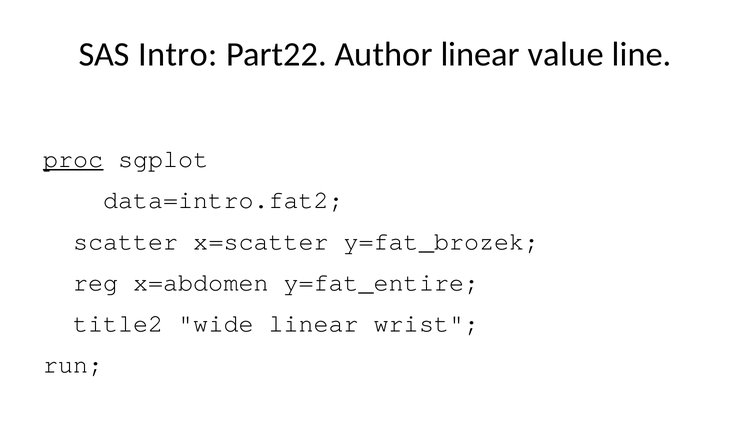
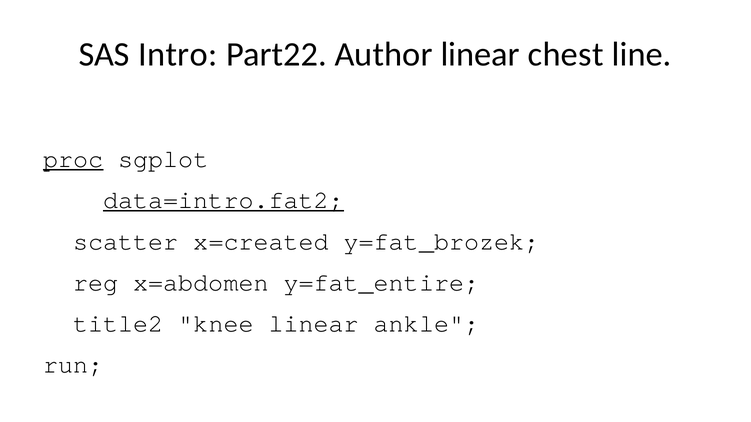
value: value -> chest
data=intro.fat2 underline: none -> present
x=scatter: x=scatter -> x=created
wide: wide -> knee
wrist: wrist -> ankle
